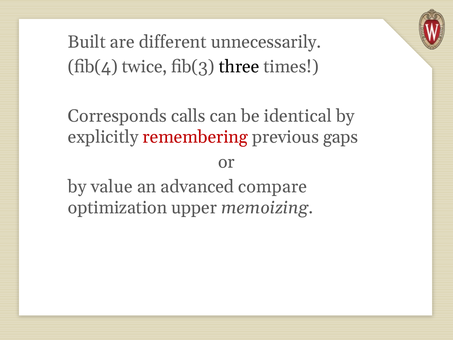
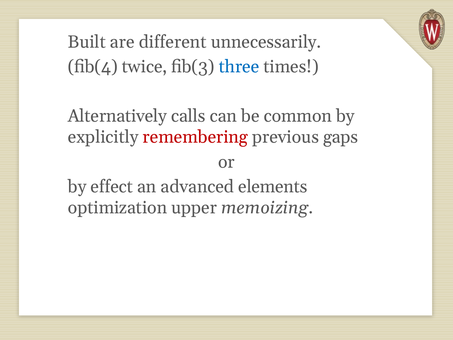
three colour: black -> blue
Corresponds: Corresponds -> Alternatively
identical: identical -> common
value: value -> effect
compare: compare -> elements
